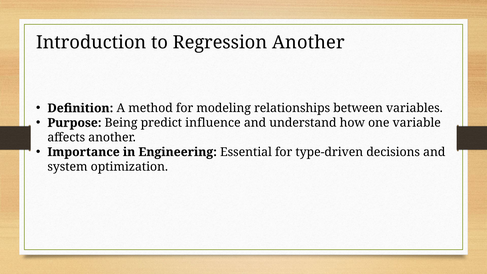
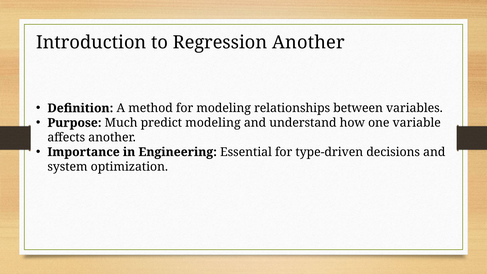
Being: Being -> Much
predict influence: influence -> modeling
